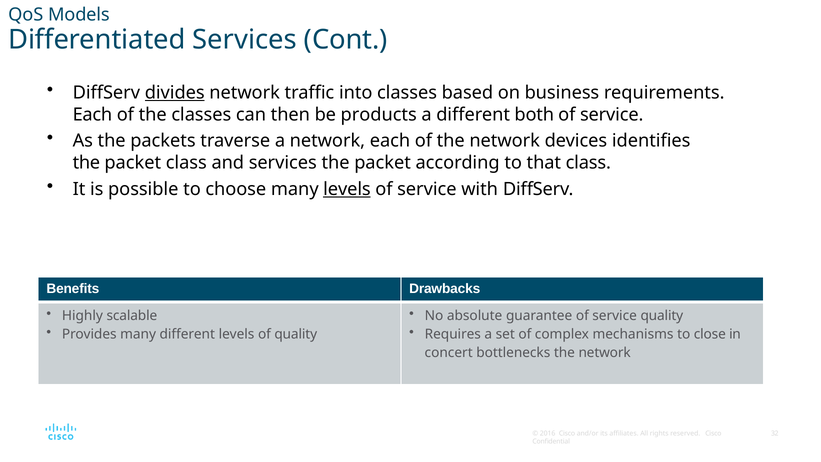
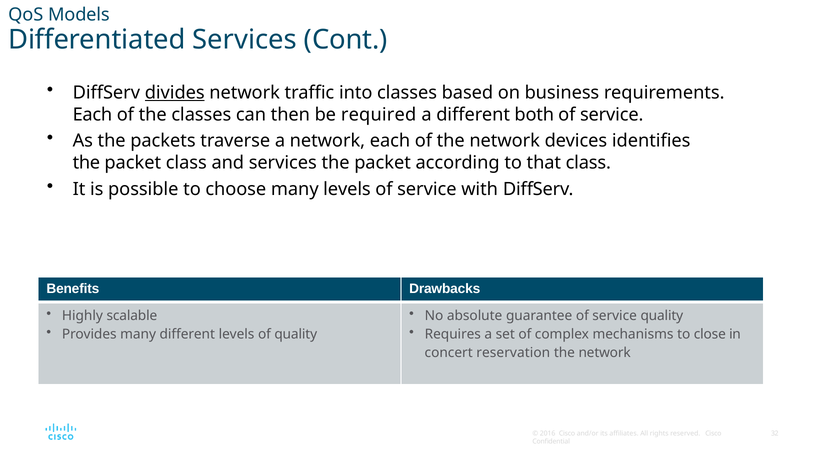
products: products -> required
levels at (347, 189) underline: present -> none
bottlenecks: bottlenecks -> reservation
